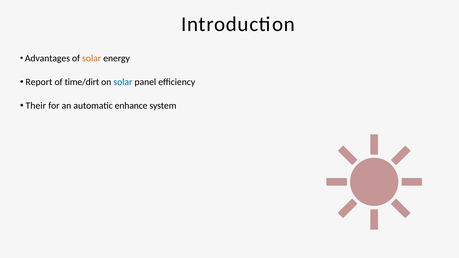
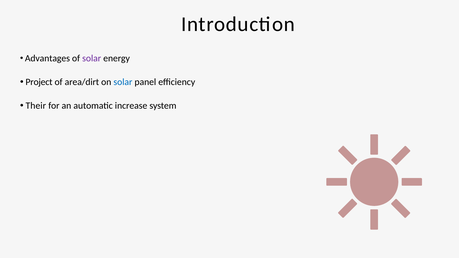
solar at (92, 58) colour: orange -> purple
Report: Report -> Project
time/dirt: time/dirt -> area/dirt
enhance: enhance -> increase
